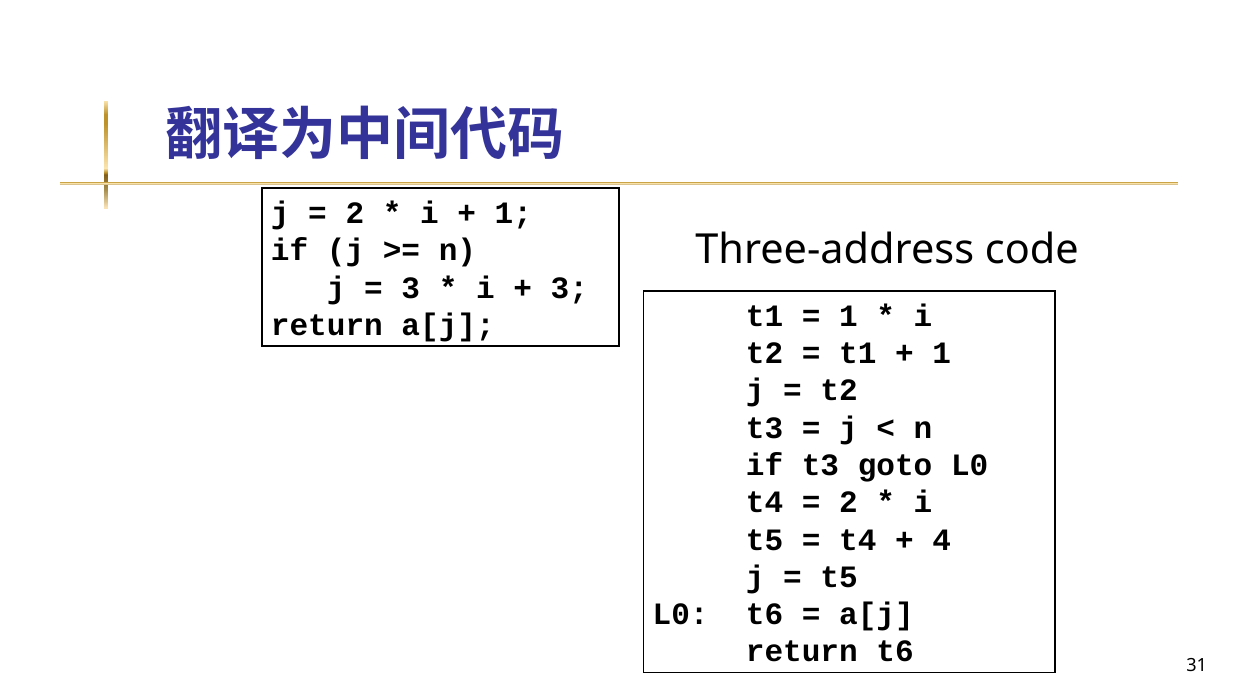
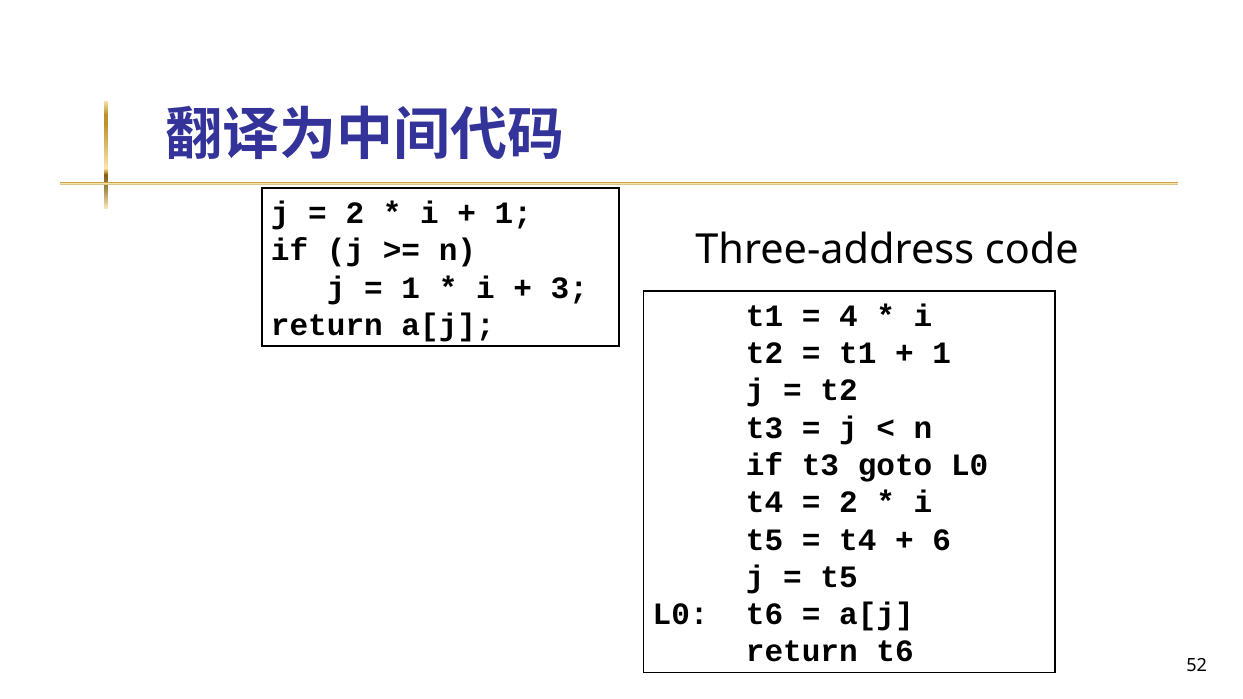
3 at (411, 288): 3 -> 1
1 at (848, 316): 1 -> 4
4: 4 -> 6
31: 31 -> 52
